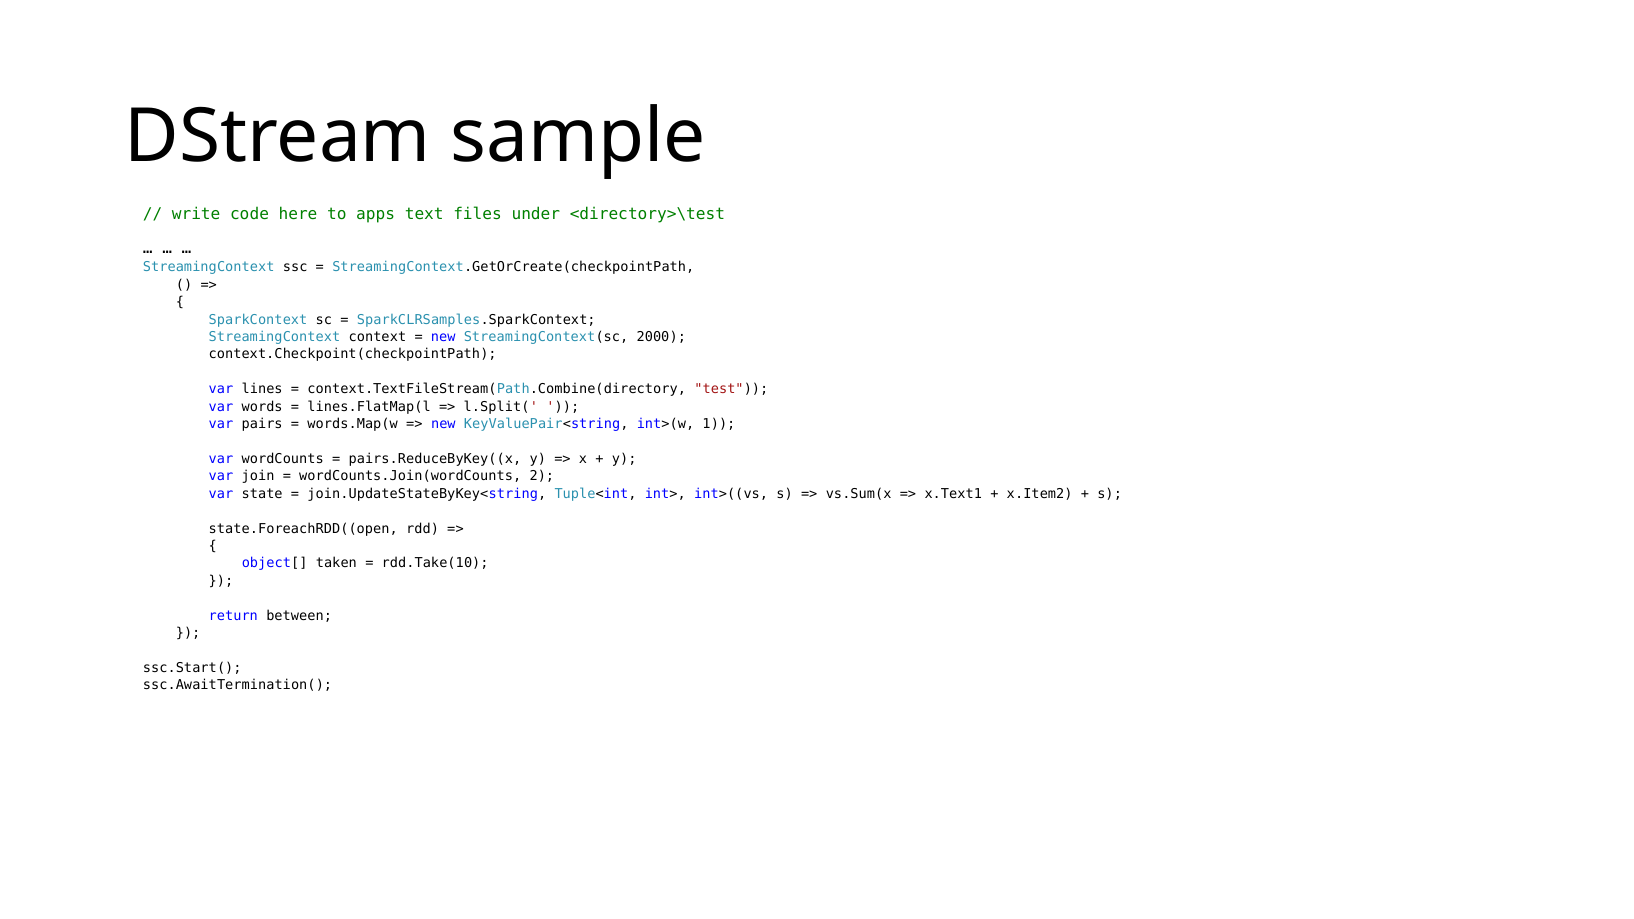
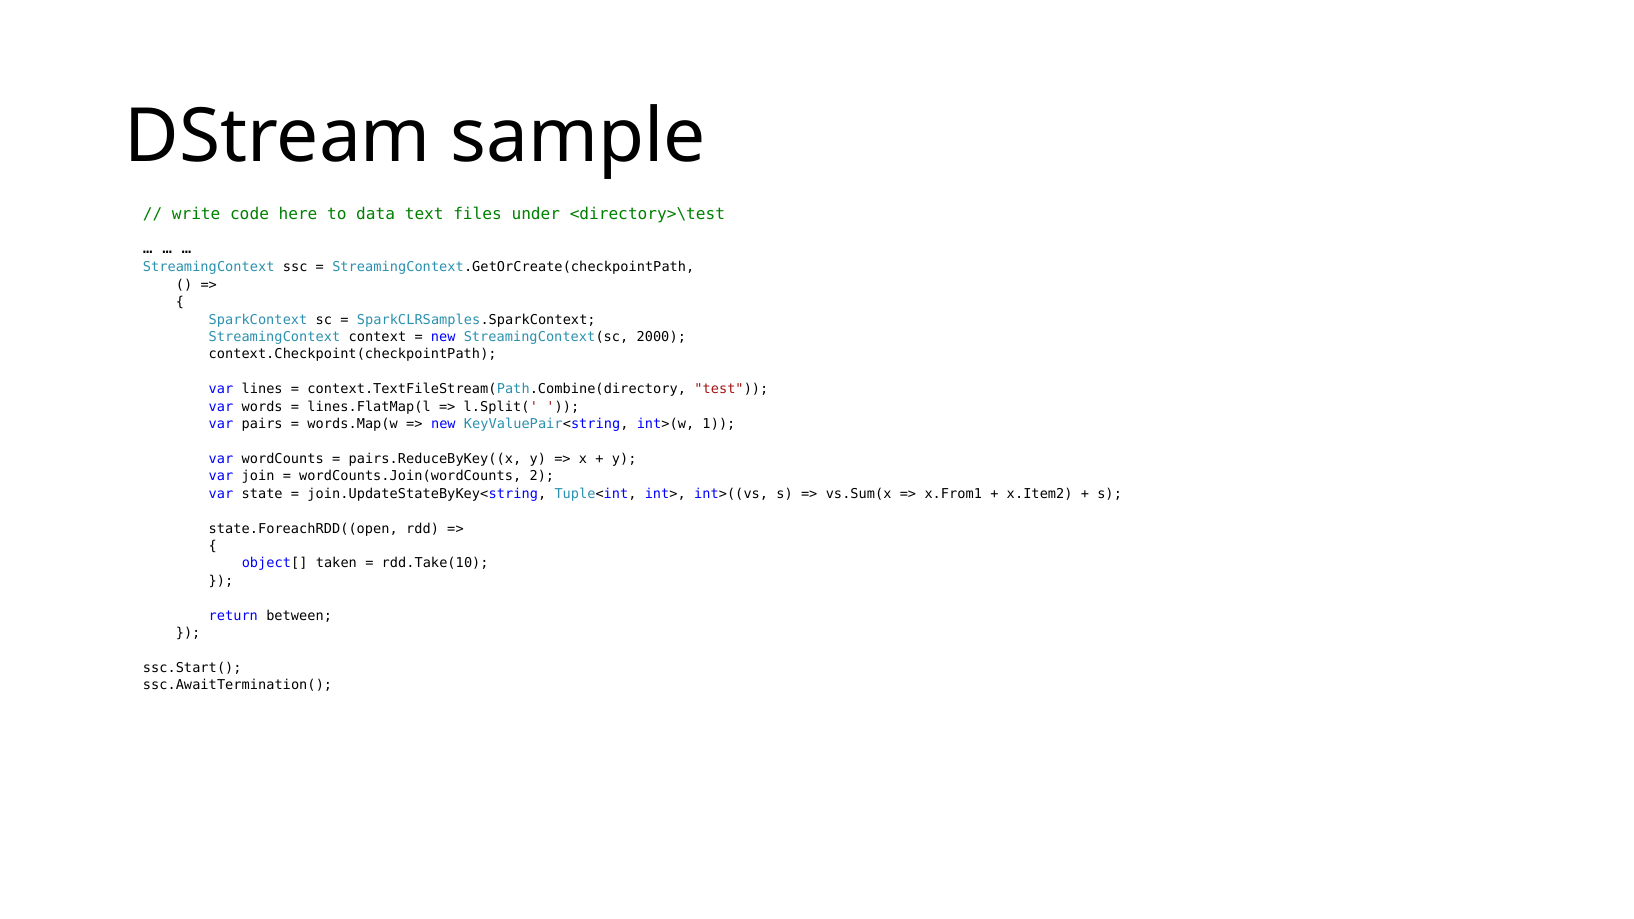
apps: apps -> data
x.Text1: x.Text1 -> x.From1
